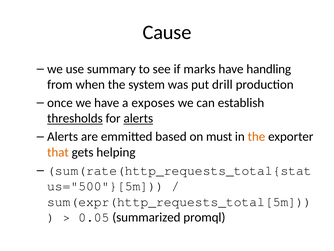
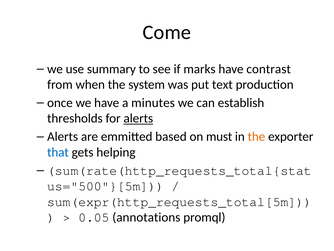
Cause: Cause -> Come
handling: handling -> contrast
drill: drill -> text
exposes: exposes -> minutes
thresholds underline: present -> none
that colour: orange -> blue
summarized: summarized -> annotations
